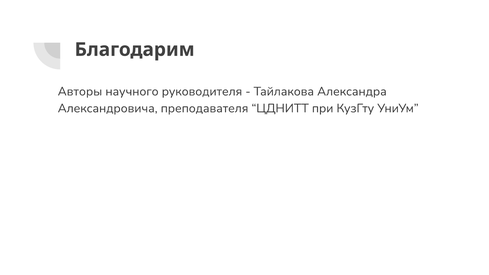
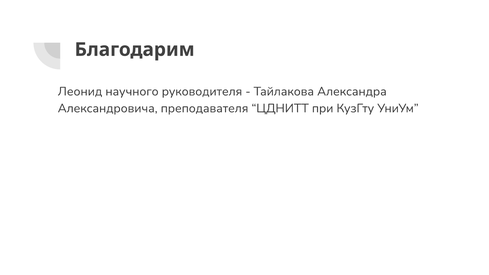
Авторы: Авторы -> Леонид
